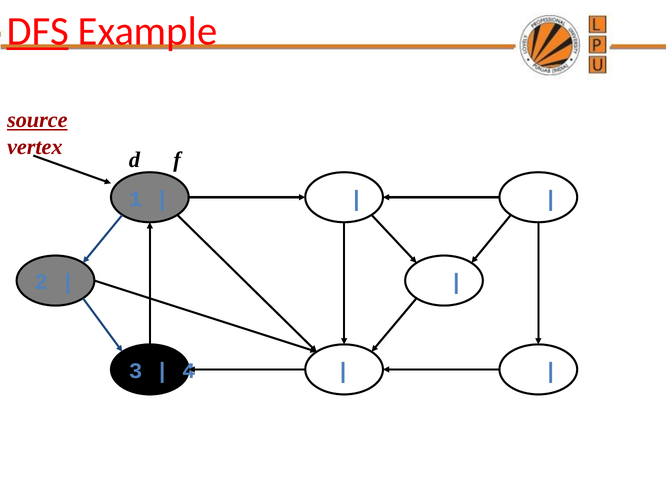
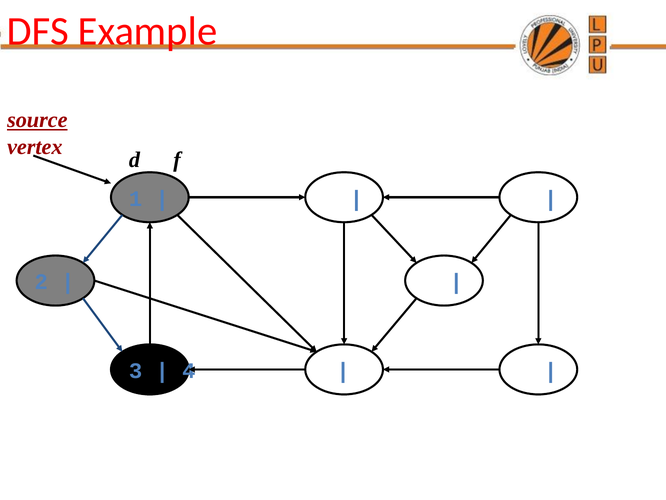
DFS underline: present -> none
